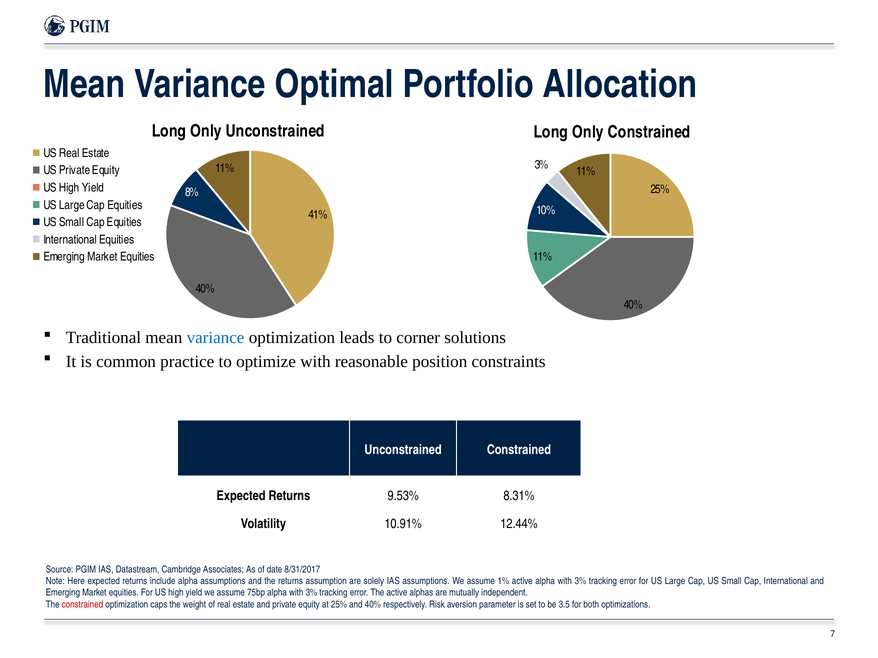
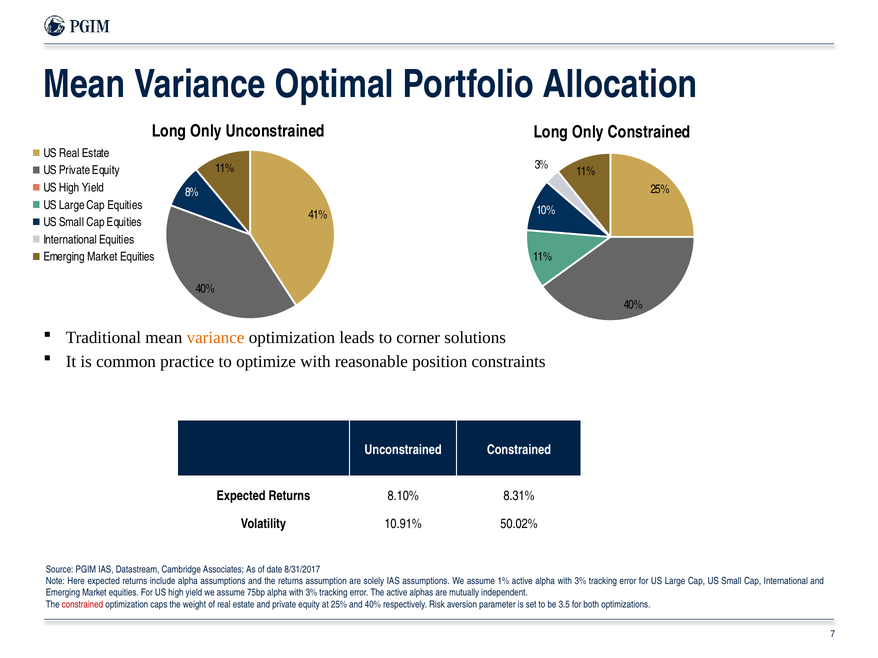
variance at (216, 338) colour: blue -> orange
9.53%: 9.53% -> 8.10%
12.44%: 12.44% -> 50.02%
